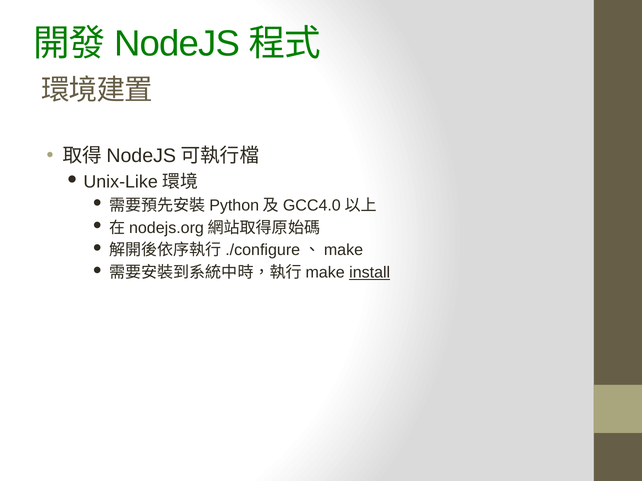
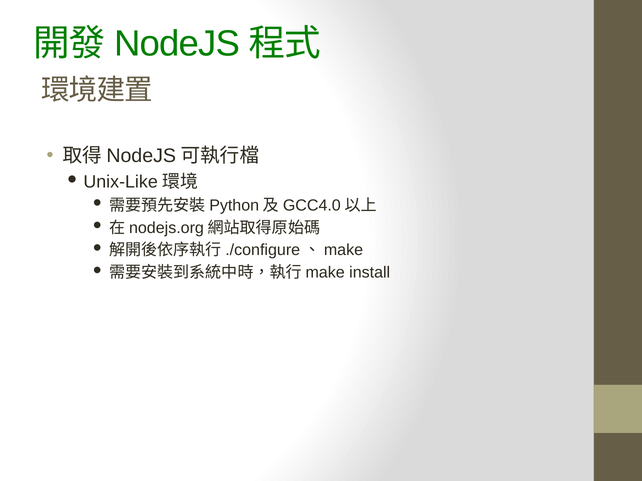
install underline: present -> none
